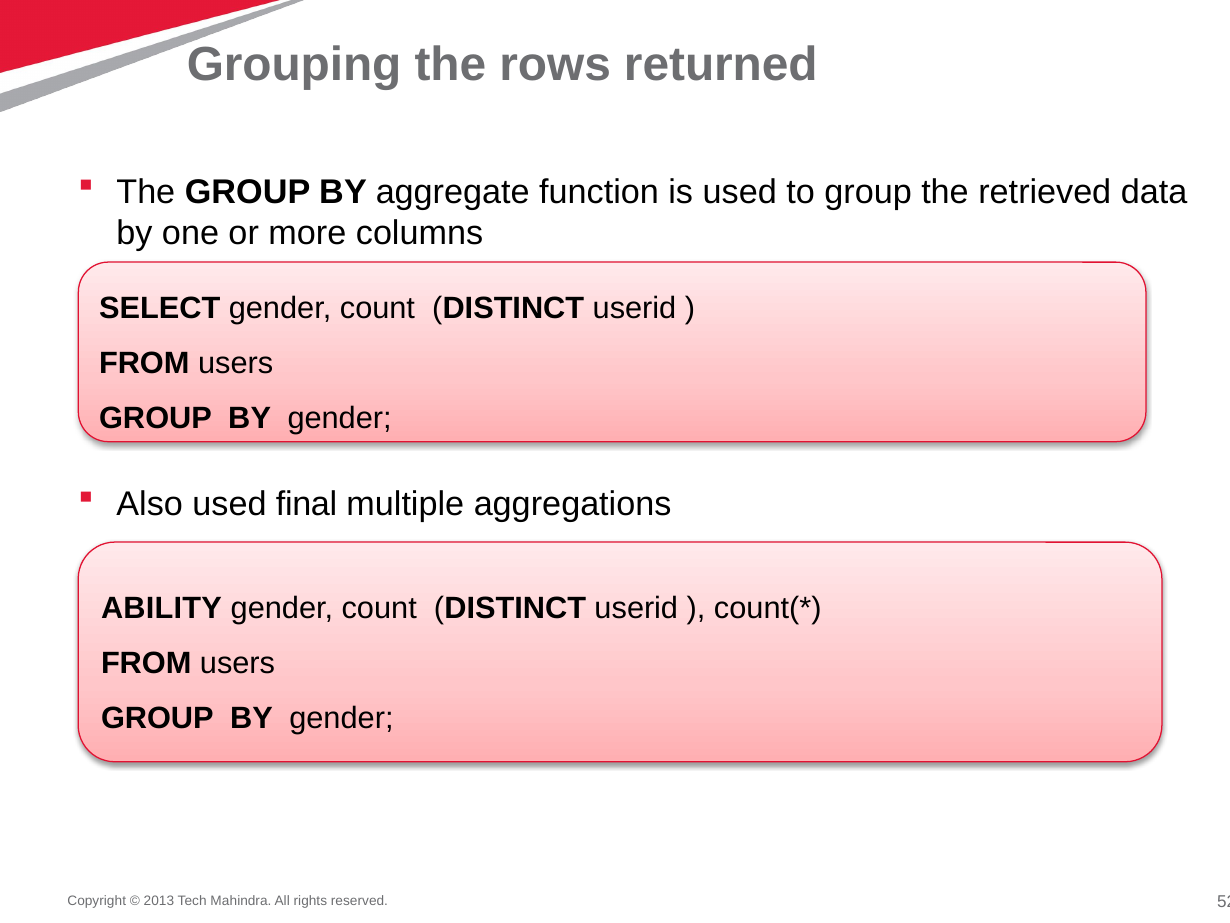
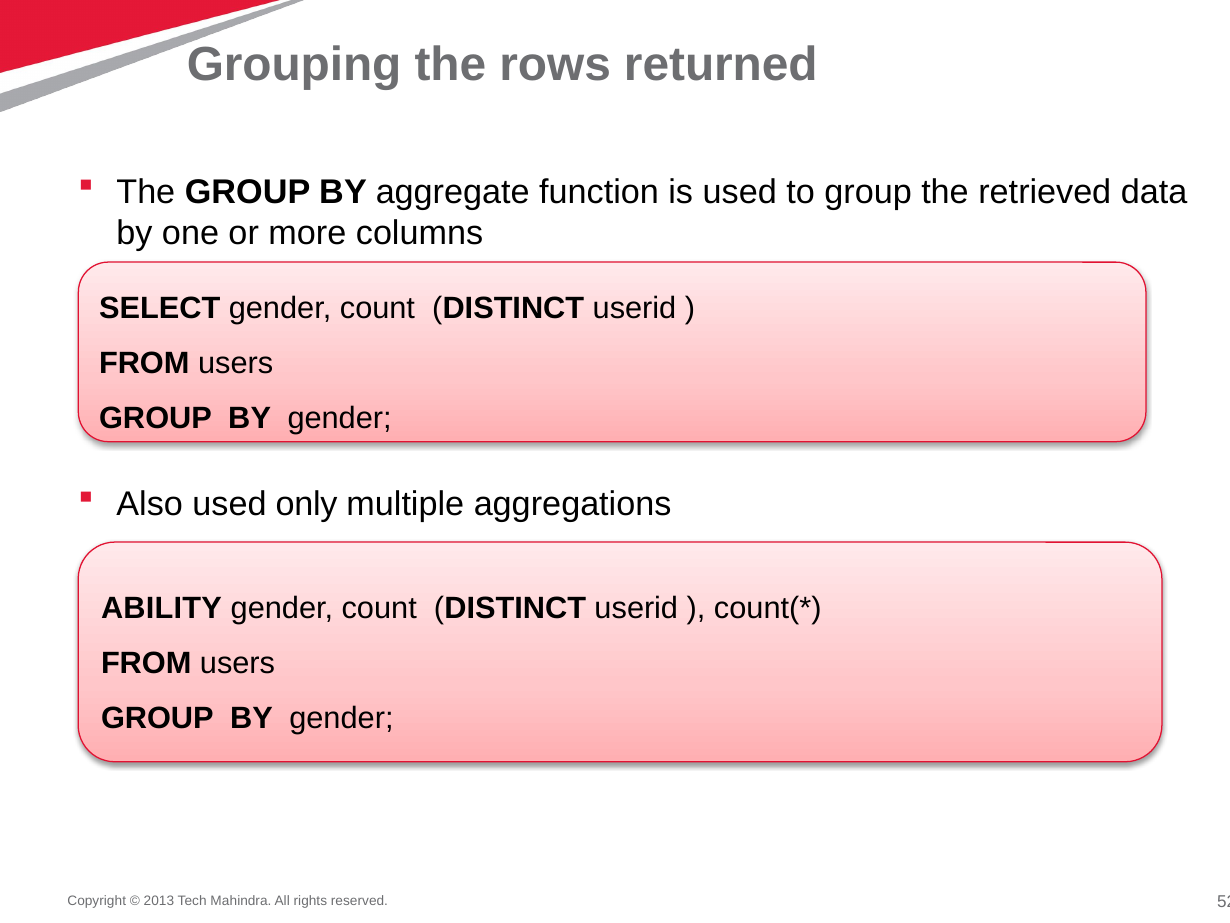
final: final -> only
